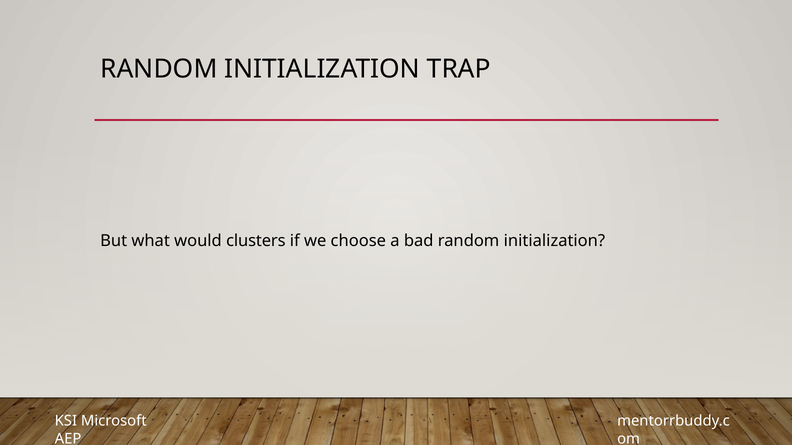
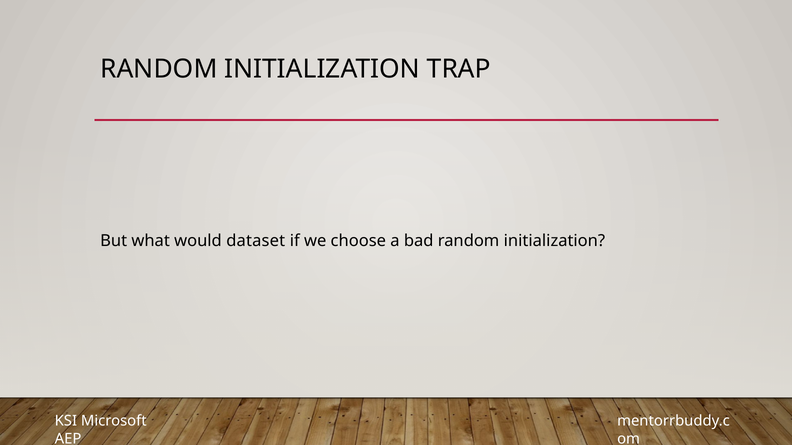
clusters: clusters -> dataset
